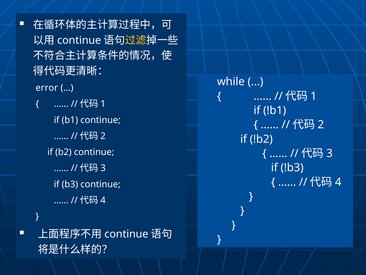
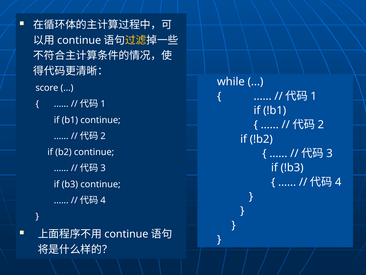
error: error -> score
